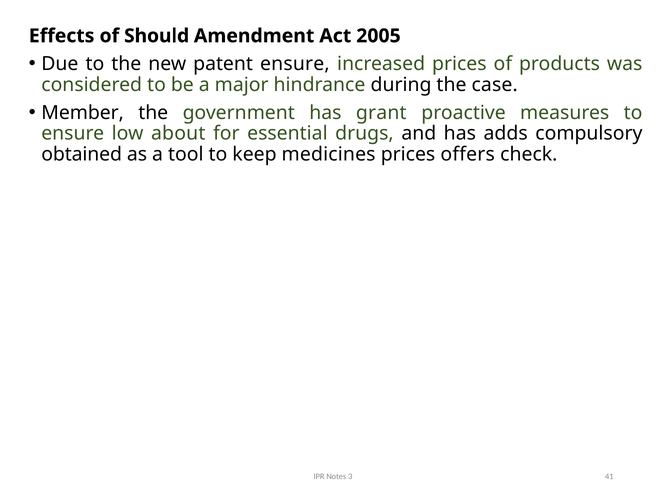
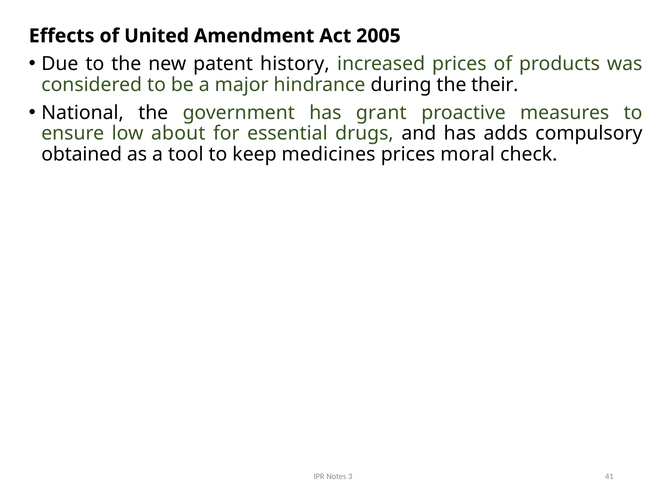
Should: Should -> United
patent ensure: ensure -> history
case: case -> their
Member: Member -> National
offers: offers -> moral
